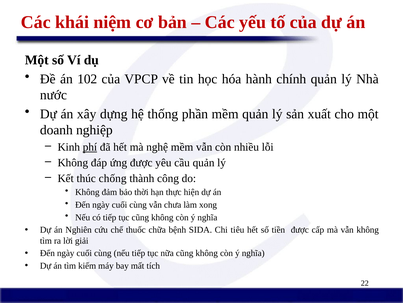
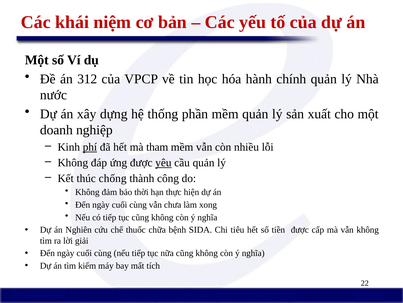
102: 102 -> 312
nghệ: nghệ -> tham
yêu underline: none -> present
